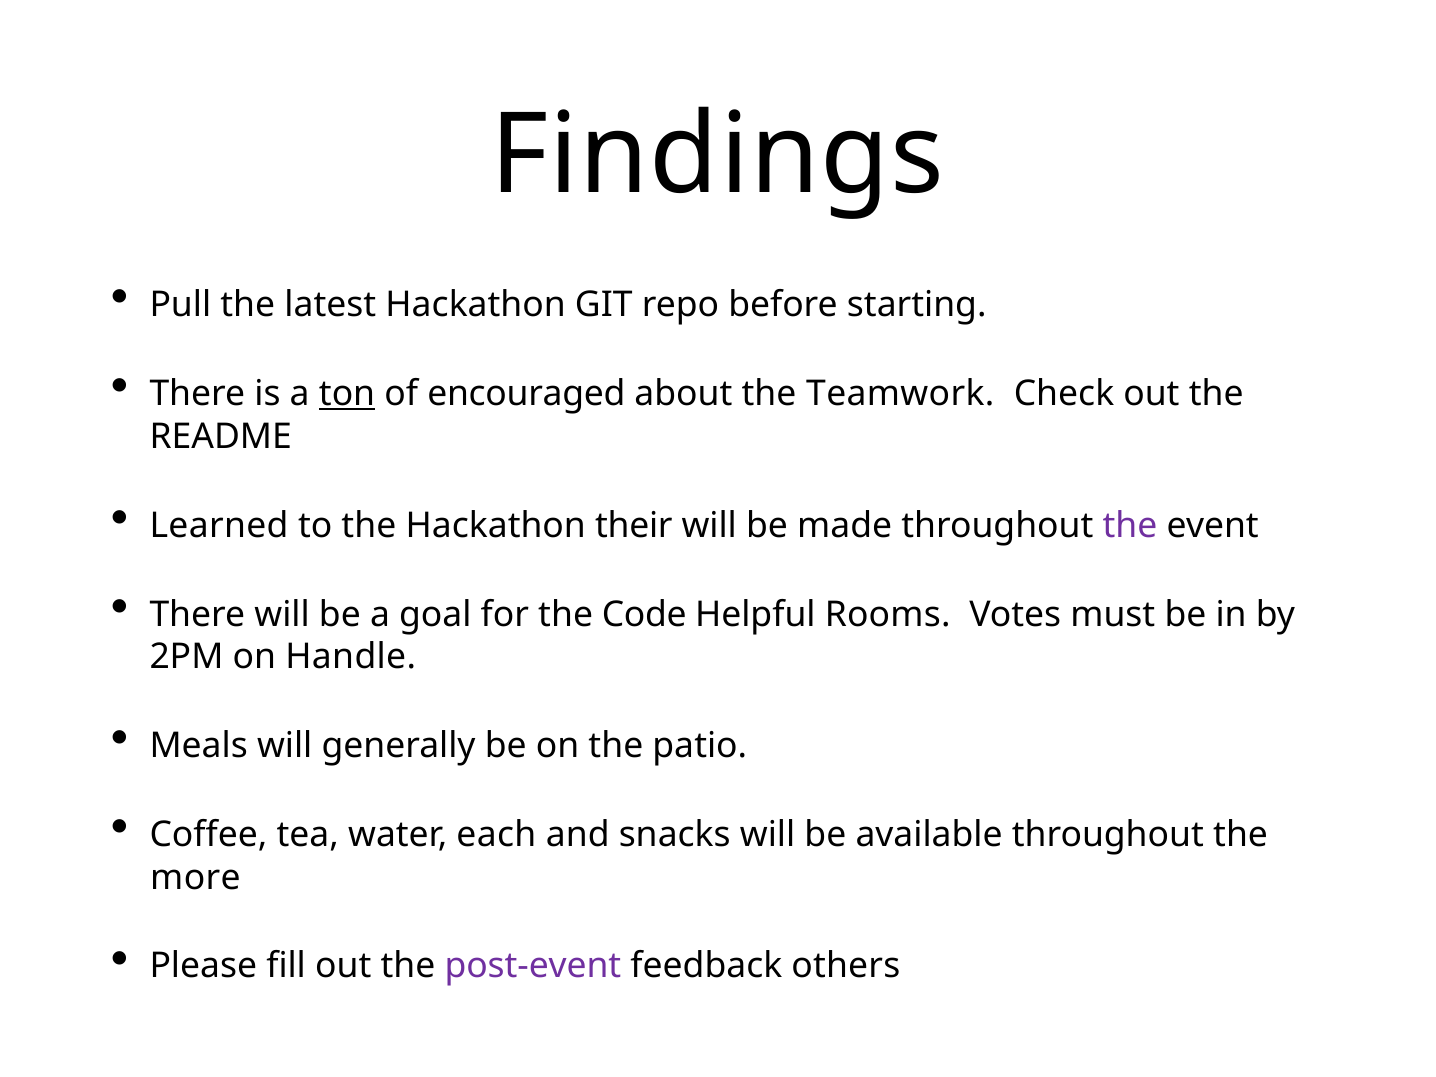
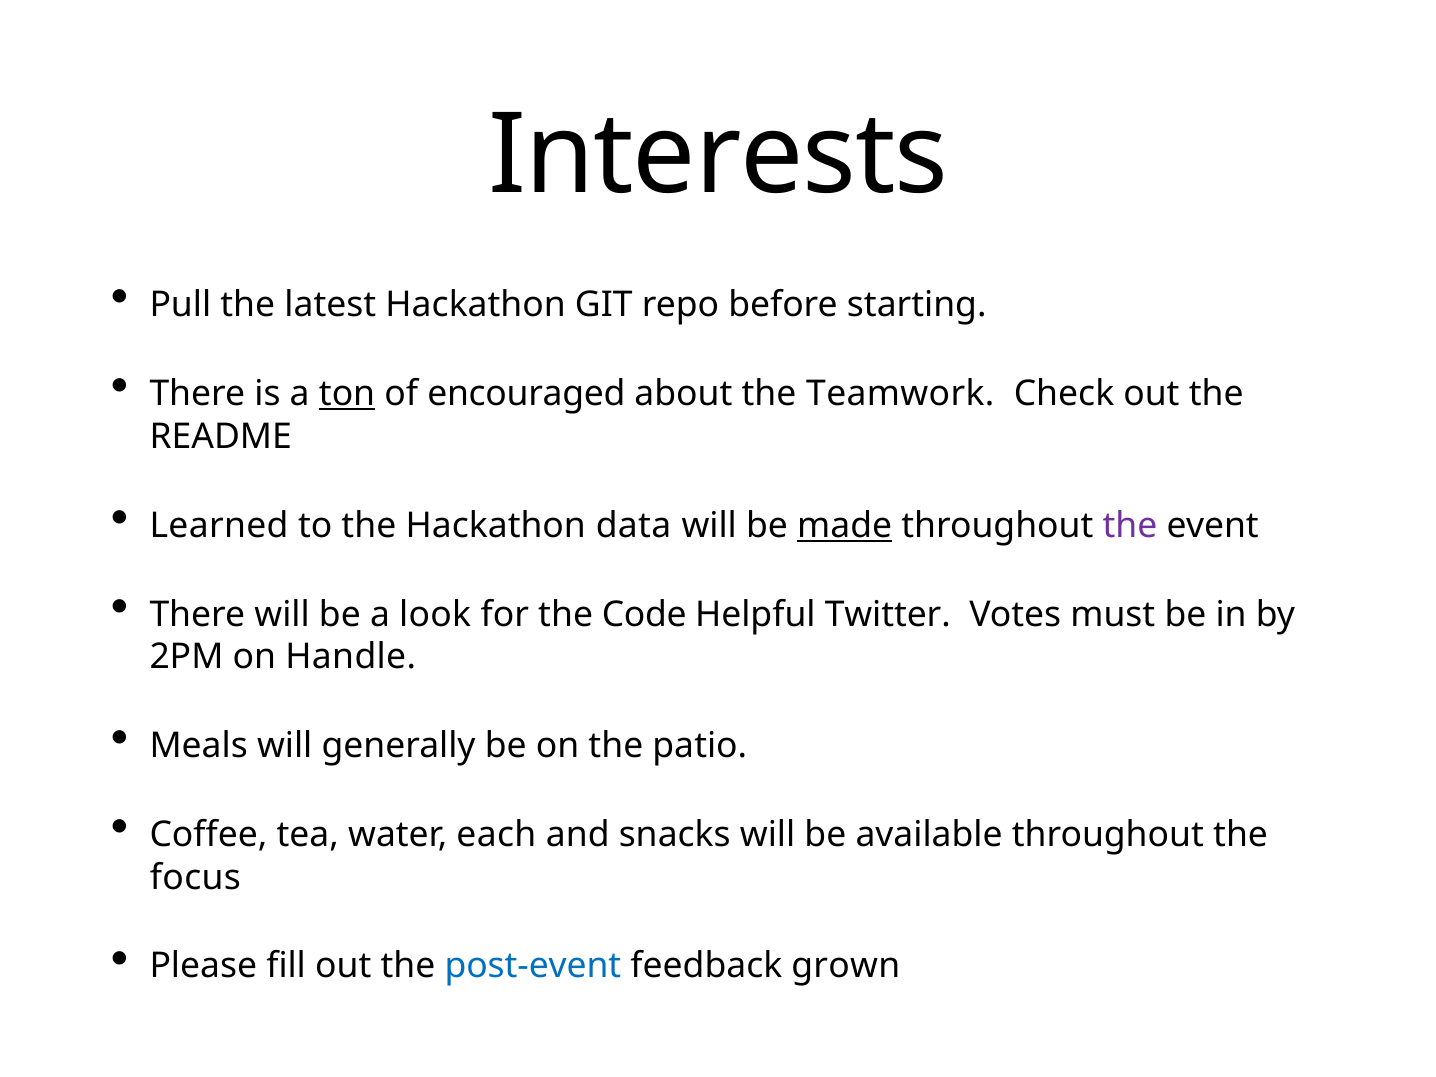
Findings: Findings -> Interests
their: their -> data
made underline: none -> present
goal: goal -> look
Rooms: Rooms -> Twitter
more: more -> focus
post-event colour: purple -> blue
others: others -> grown
